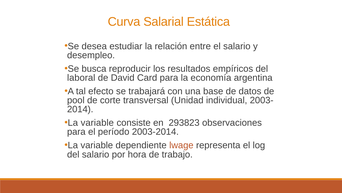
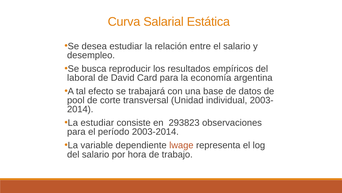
variable at (97, 122): variable -> estudiar
